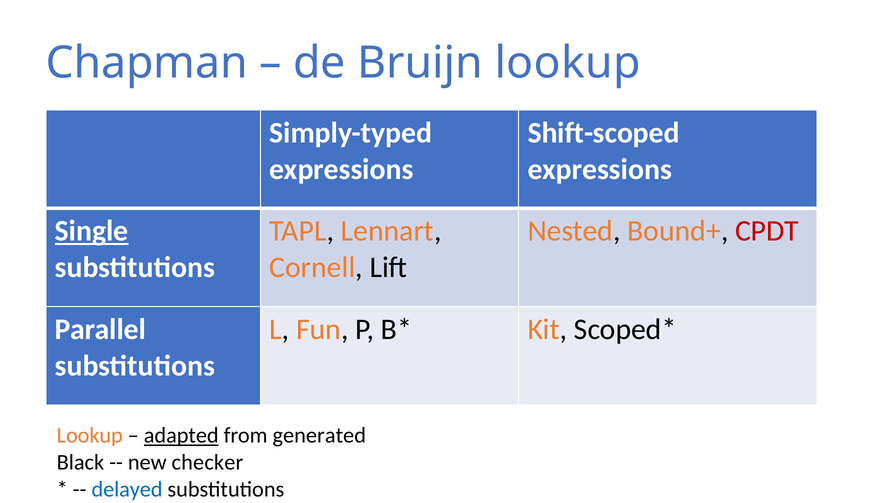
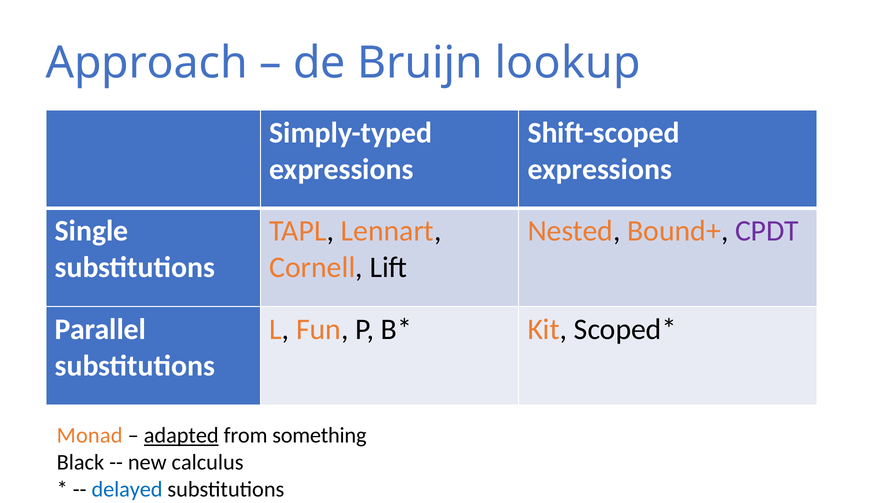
Chapman: Chapman -> Approach
Single underline: present -> none
CPDT colour: red -> purple
Lookup at (90, 436): Lookup -> Monad
generated: generated -> something
checker: checker -> calculus
